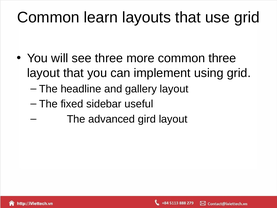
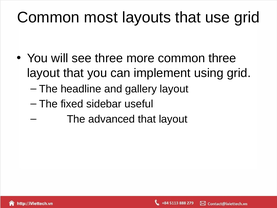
learn: learn -> most
advanced gird: gird -> that
